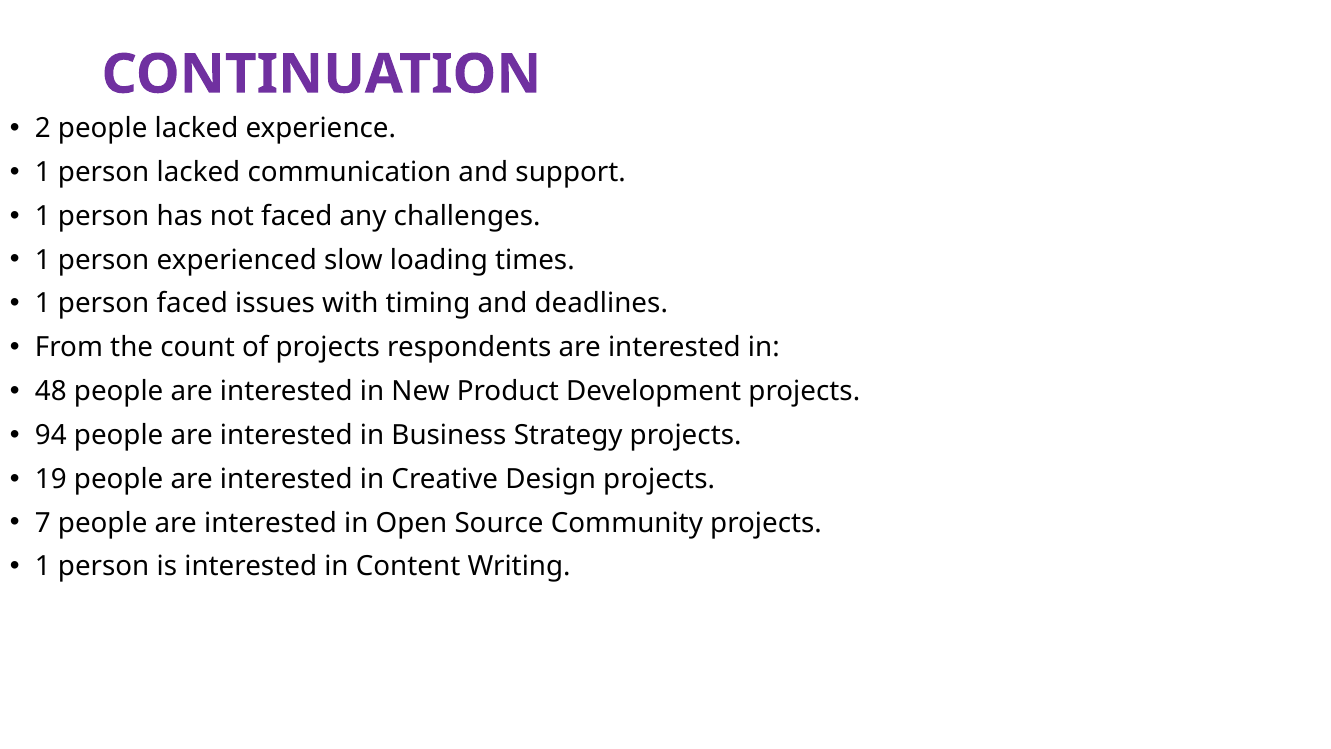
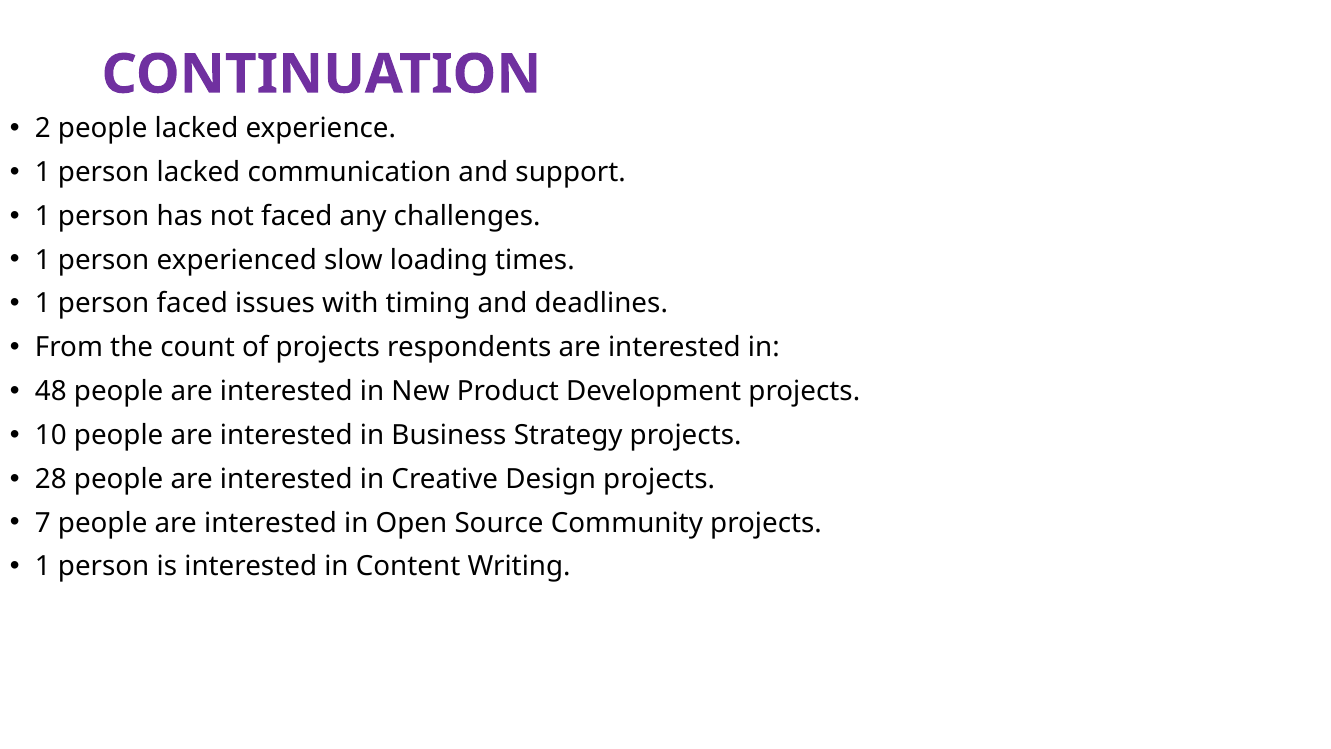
94: 94 -> 10
19: 19 -> 28
